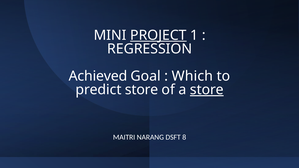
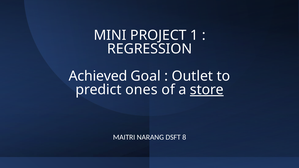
PROJECT underline: present -> none
Which: Which -> Outlet
predict store: store -> ones
